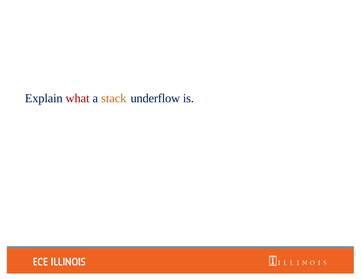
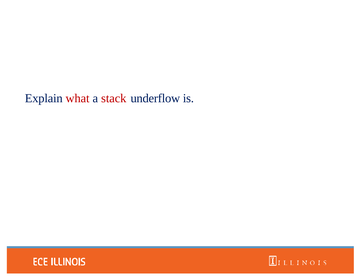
stack colour: orange -> red
